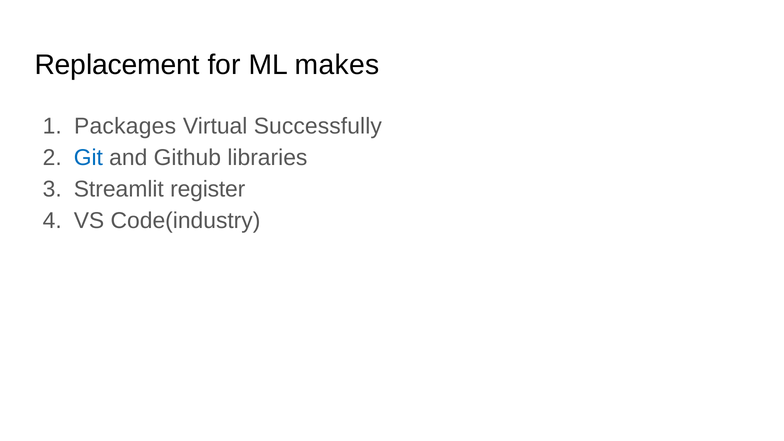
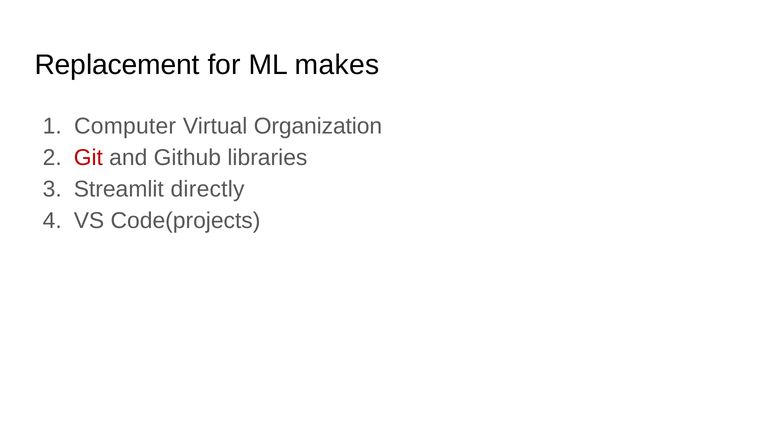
Packages: Packages -> Computer
Successfully: Successfully -> Organization
Git colour: blue -> red
register: register -> directly
Code(industry: Code(industry -> Code(projects
